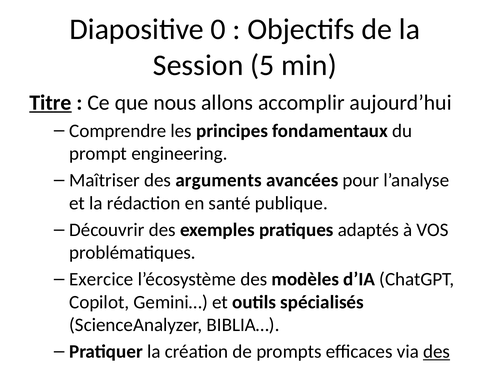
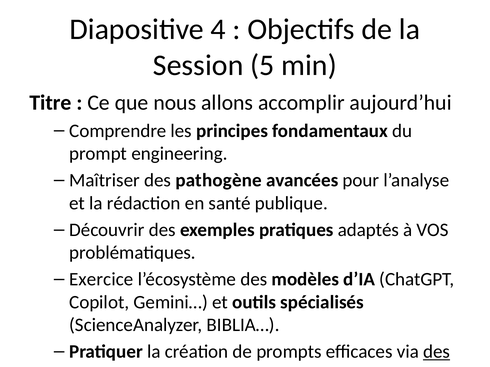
0: 0 -> 4
Titre underline: present -> none
arguments: arguments -> pathogène
